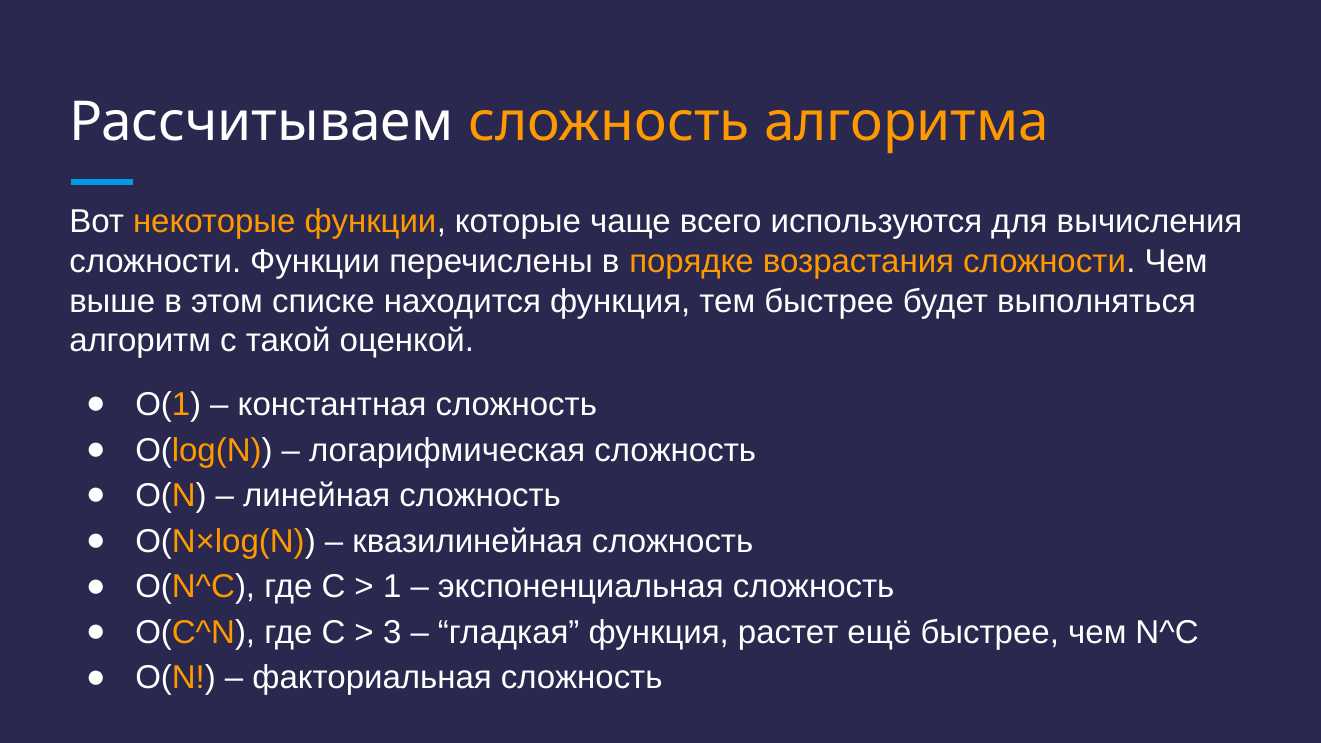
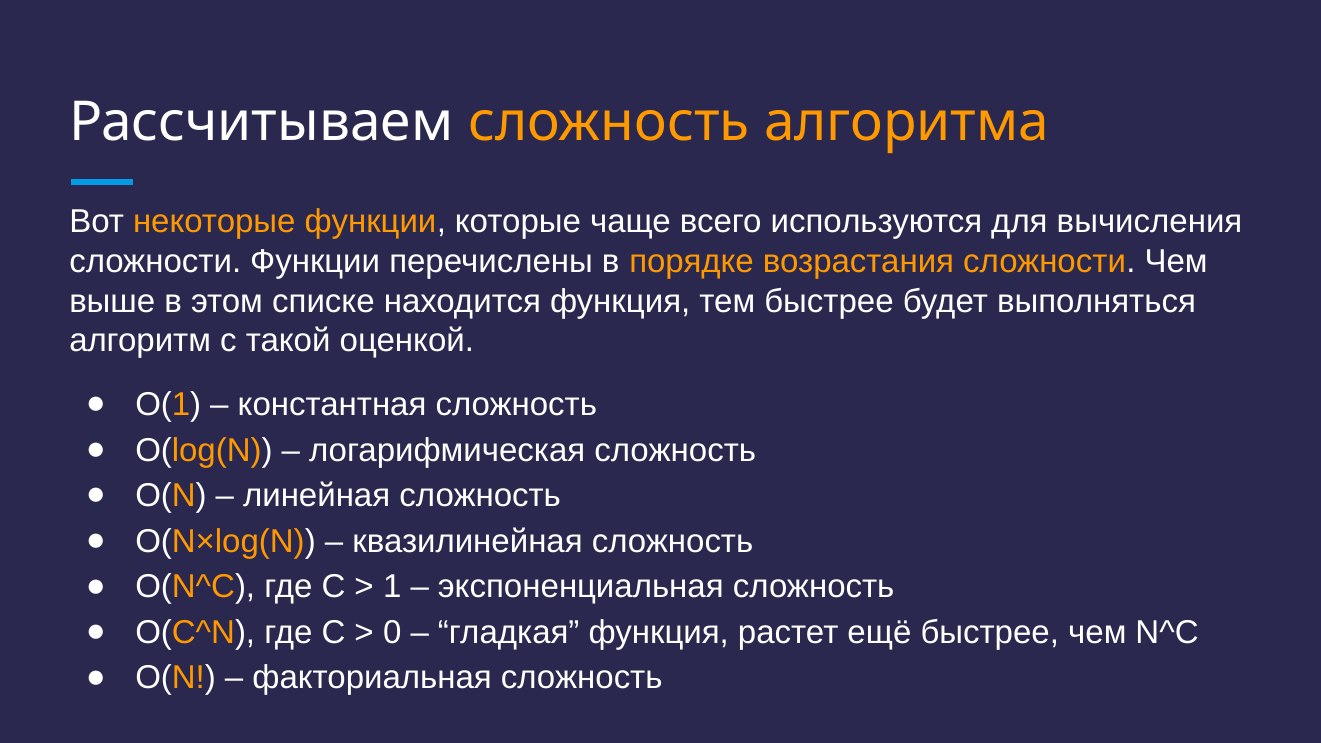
3: 3 -> 0
